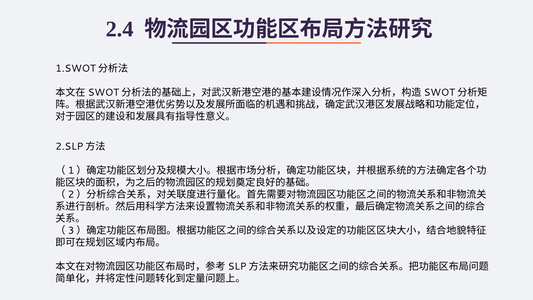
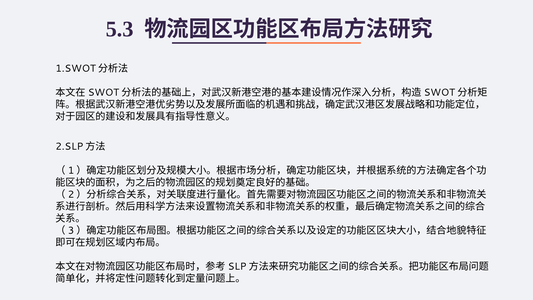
2.4: 2.4 -> 5.3
